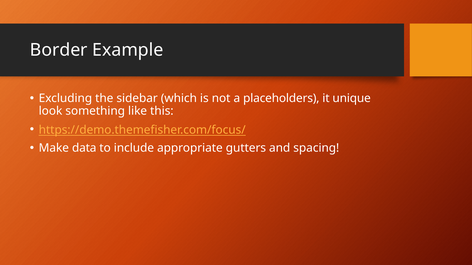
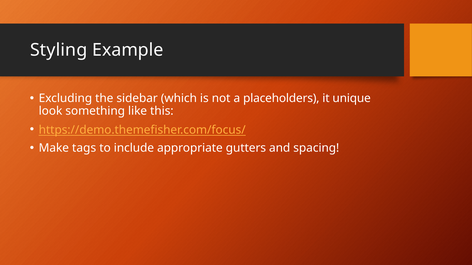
Border: Border -> Styling
data: data -> tags
